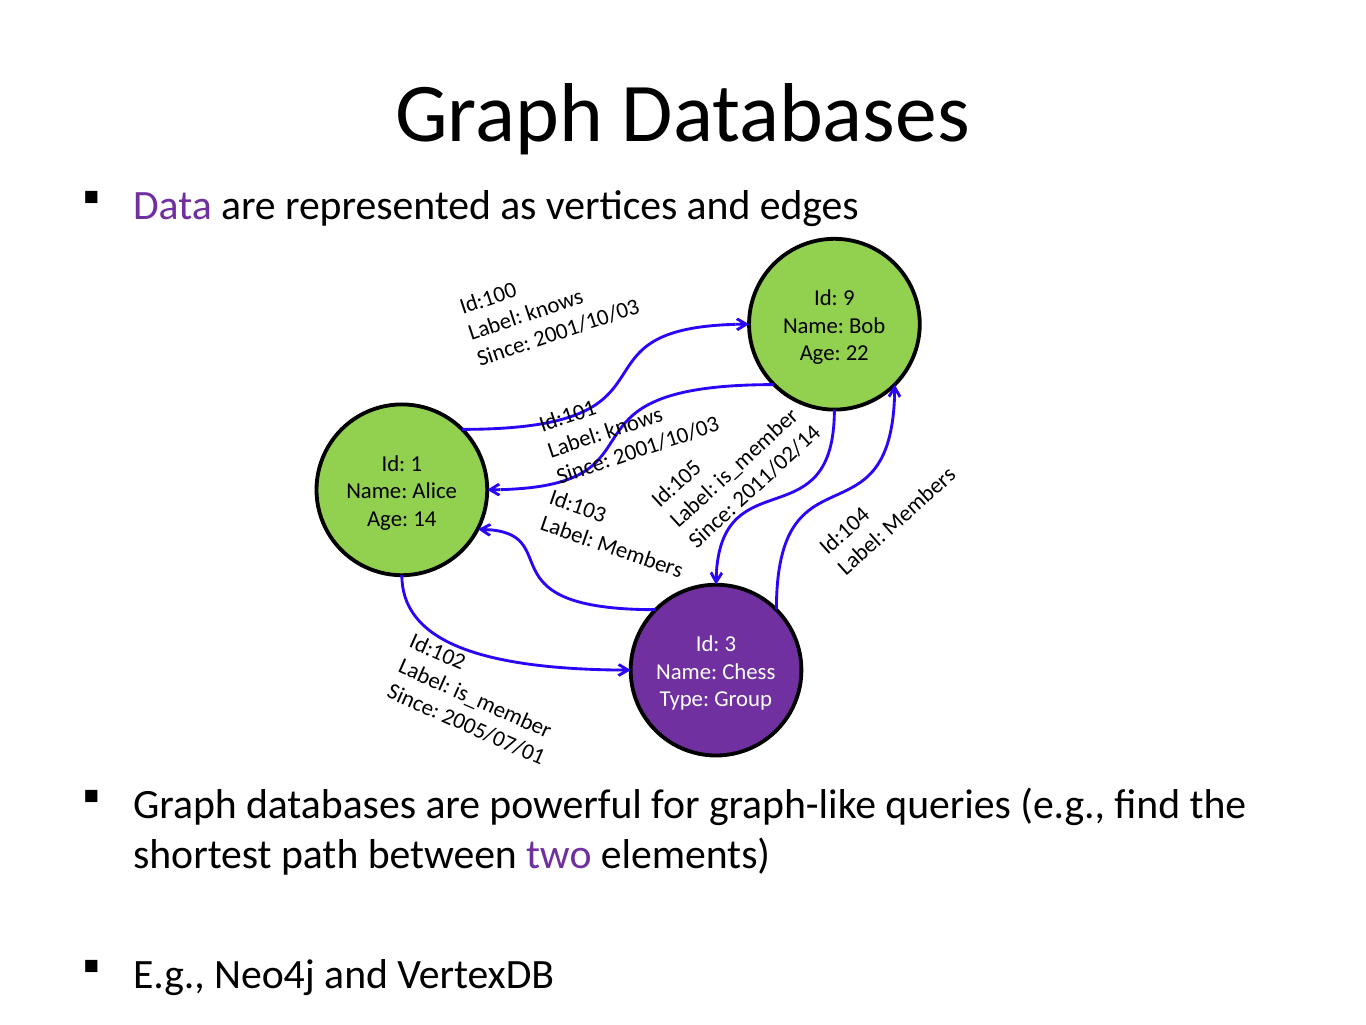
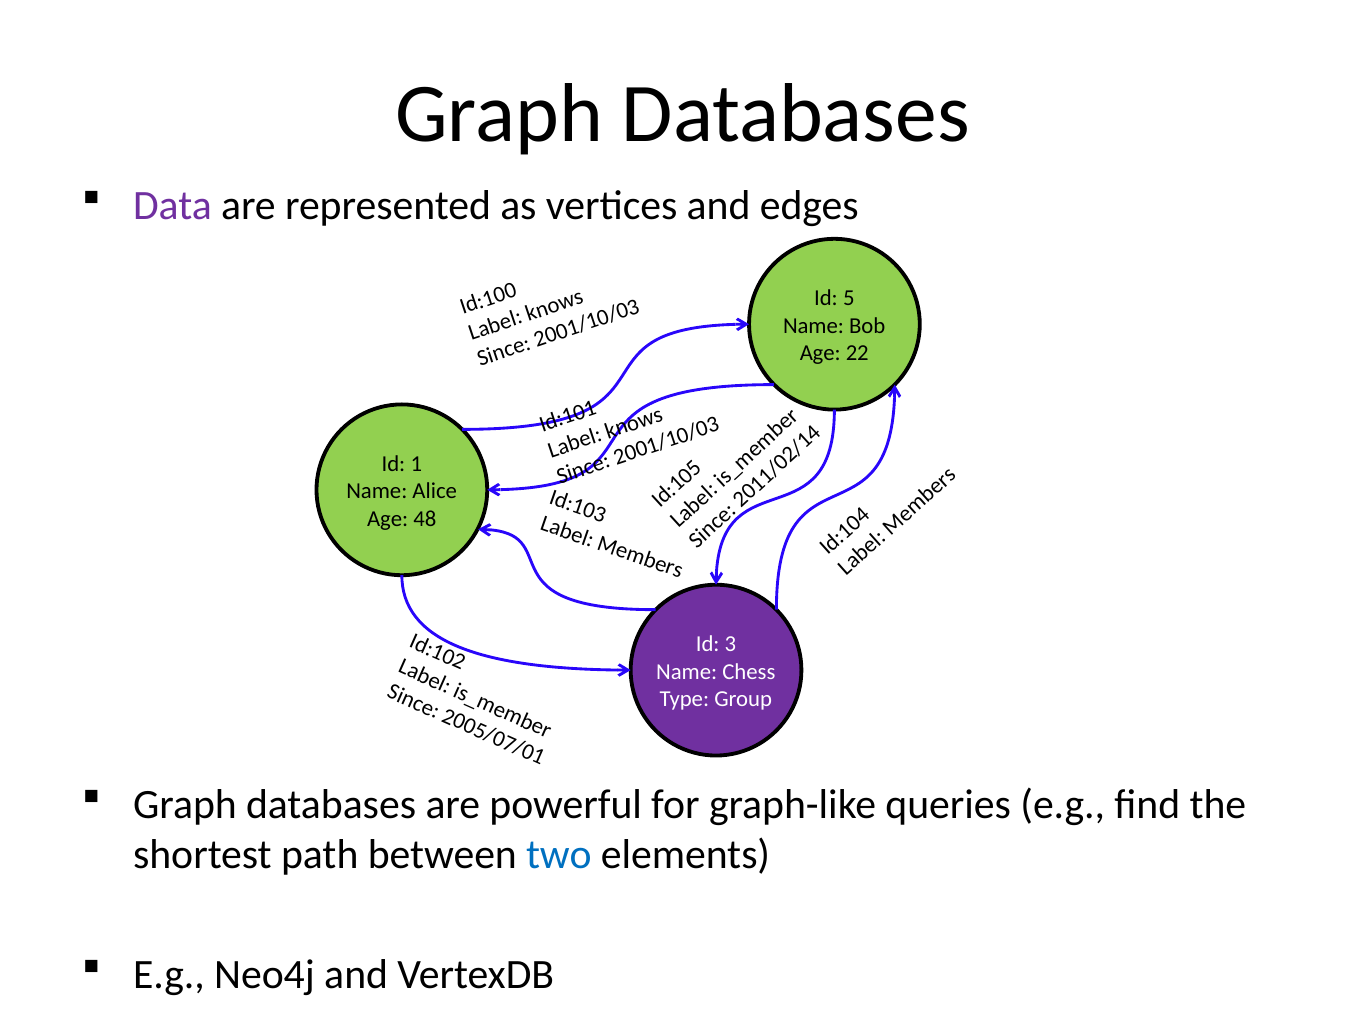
Id 9: 9 -> 5
14: 14 -> 48
two colour: purple -> blue
